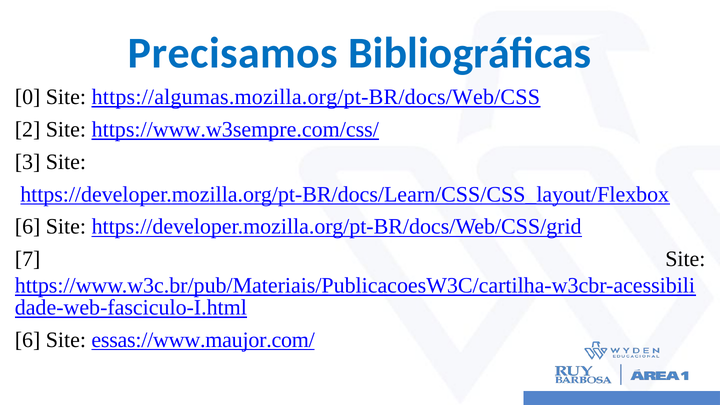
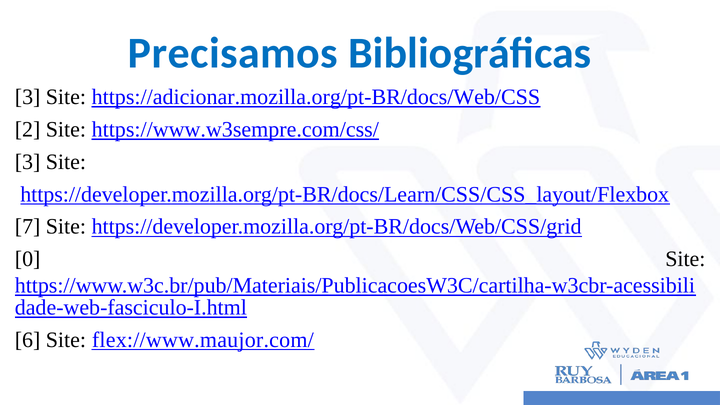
0 at (28, 97): 0 -> 3
https://algumas.mozilla.org/pt-BR/docs/Web/CSS: https://algumas.mozilla.org/pt-BR/docs/Web/CSS -> https://adicionar.mozilla.org/pt-BR/docs/Web/CSS
6 at (28, 227): 6 -> 7
7: 7 -> 0
essas://www.maujor.com/: essas://www.maujor.com/ -> flex://www.maujor.com/
